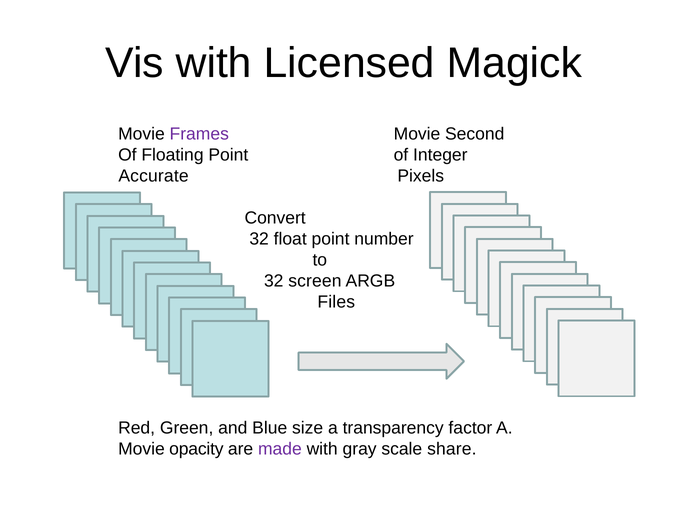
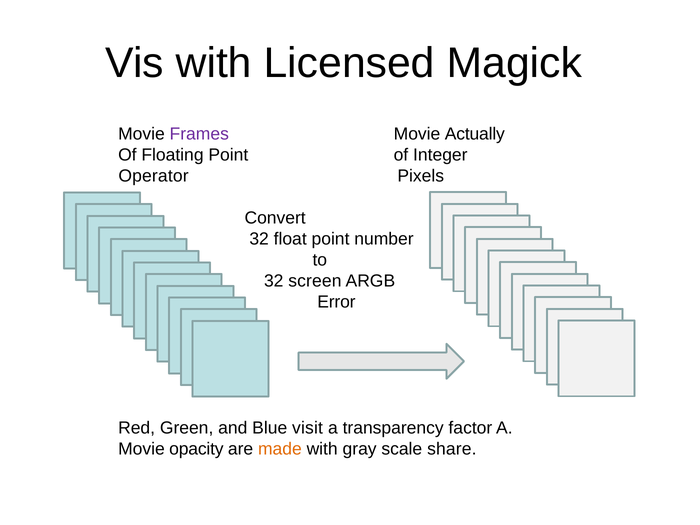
Second: Second -> Actually
Accurate: Accurate -> Operator
Files: Files -> Error
size: size -> visit
made colour: purple -> orange
